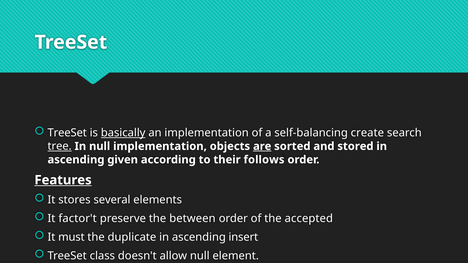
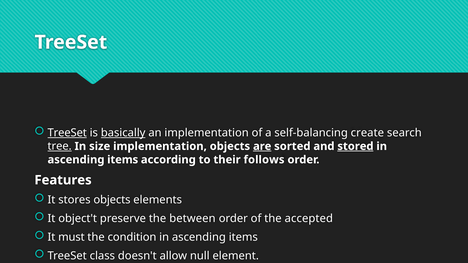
TreeSet at (67, 133) underline: none -> present
In null: null -> size
stored underline: none -> present
given at (123, 160): given -> items
Features underline: present -> none
stores several: several -> objects
factor't: factor't -> object't
duplicate: duplicate -> condition
insert at (243, 237): insert -> items
